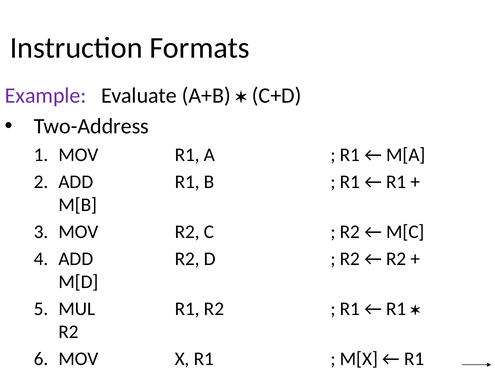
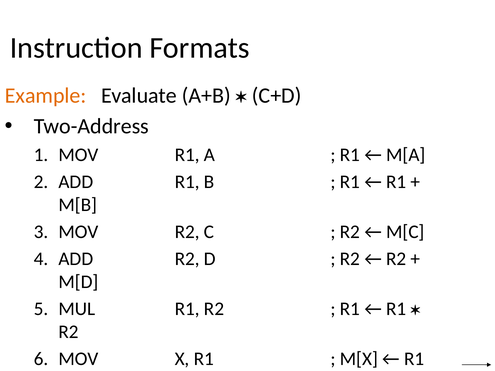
Example colour: purple -> orange
